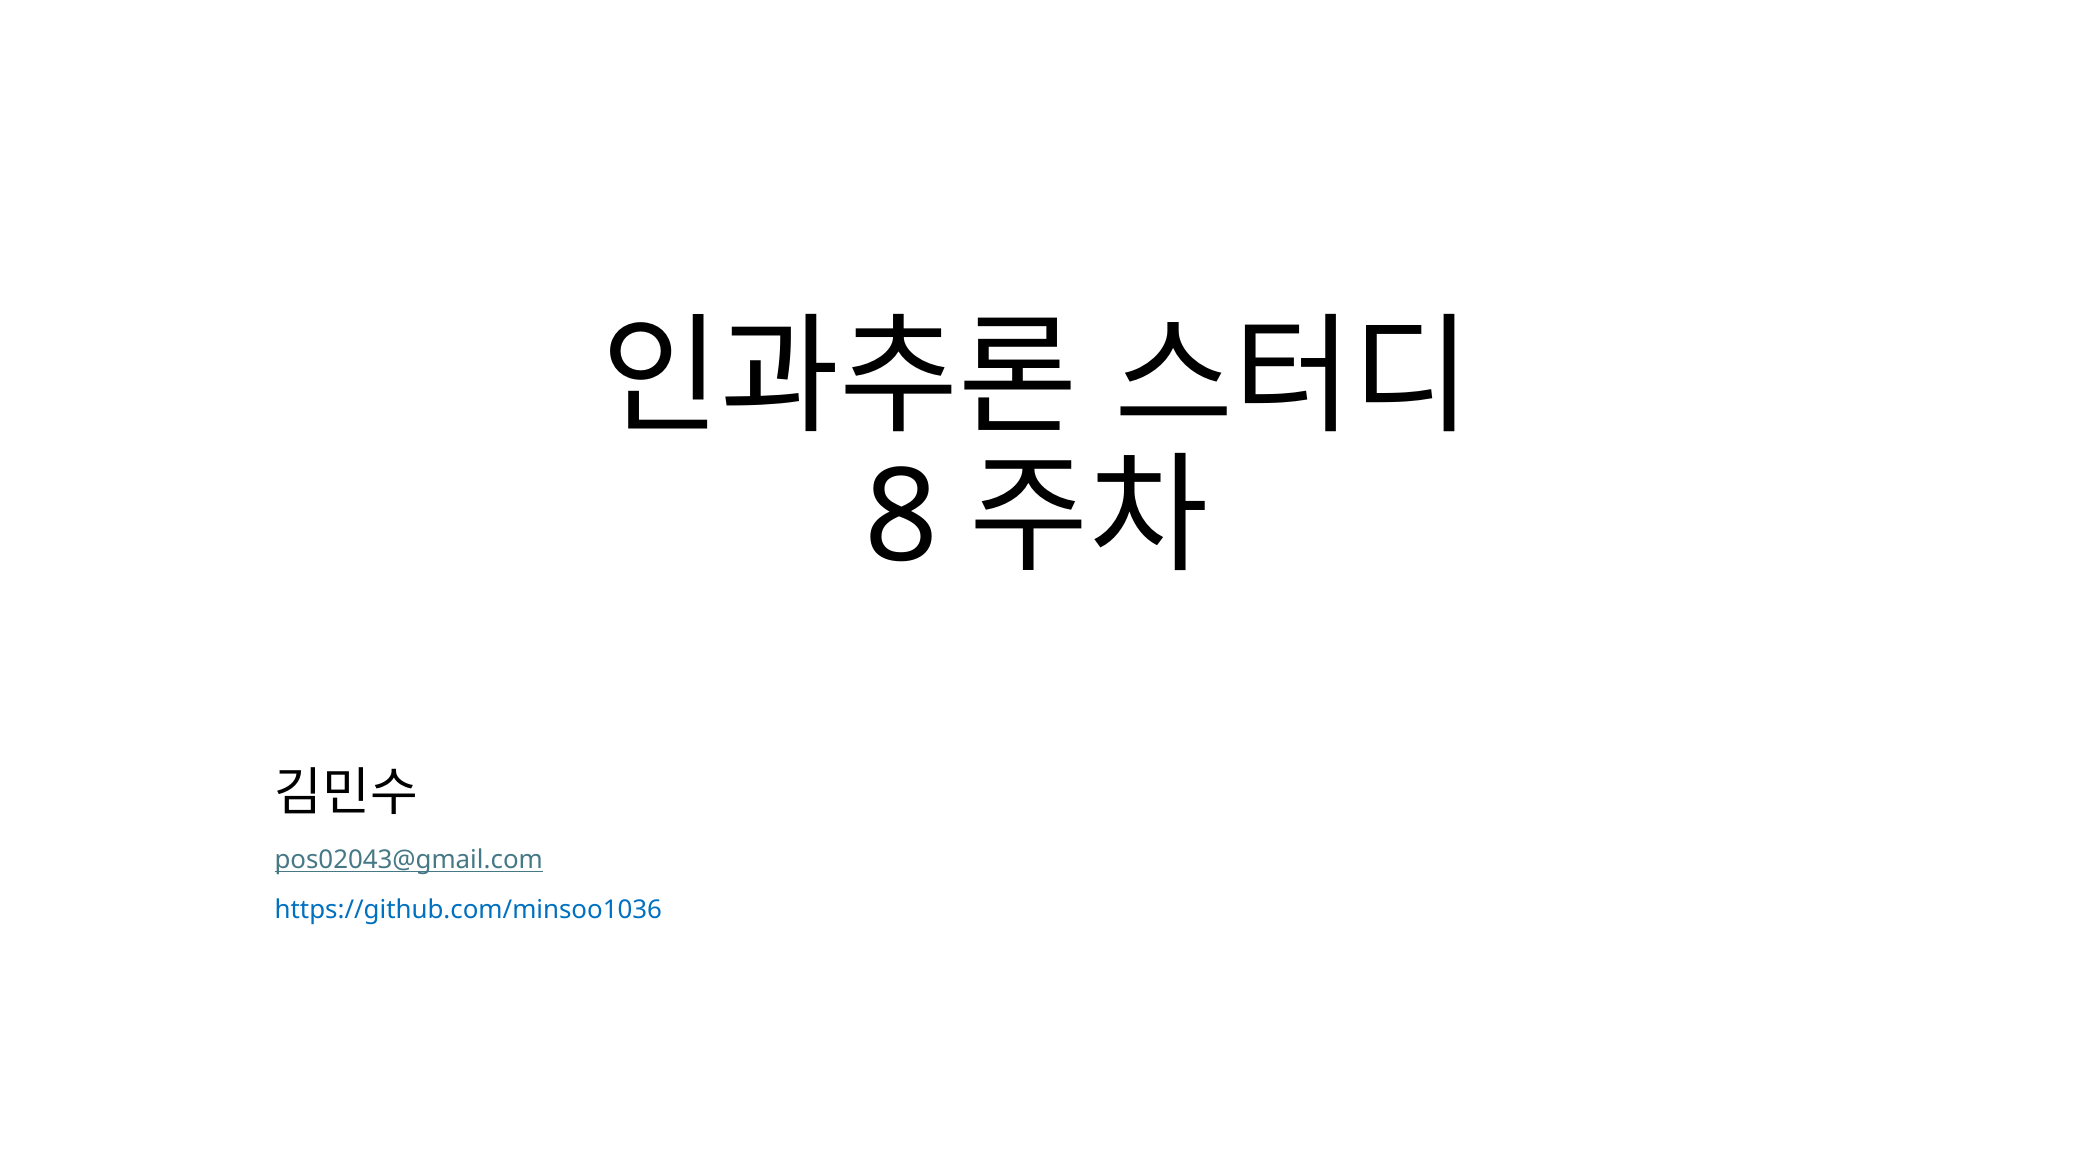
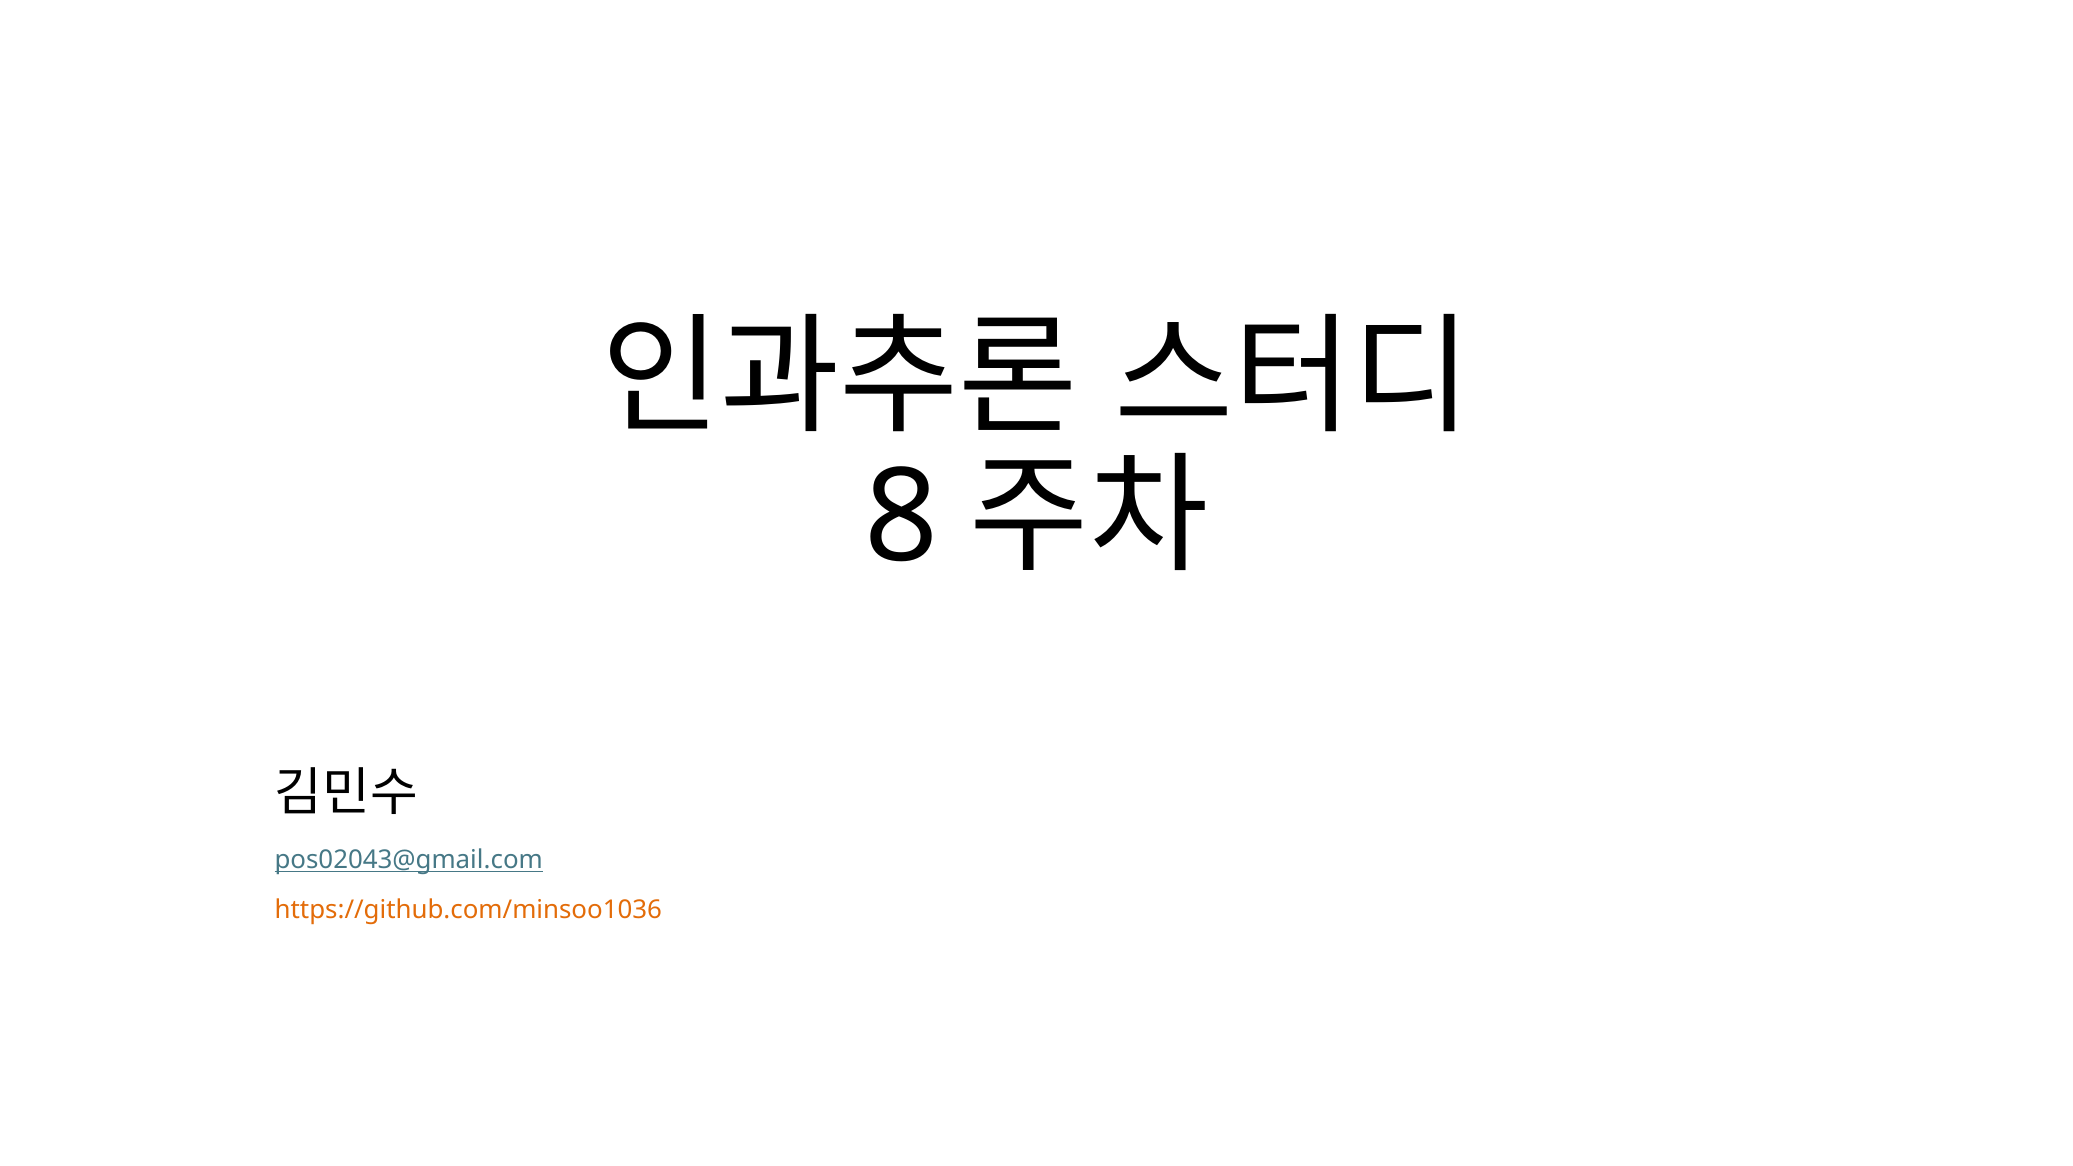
https://github.com/minsoo1036 colour: blue -> orange
